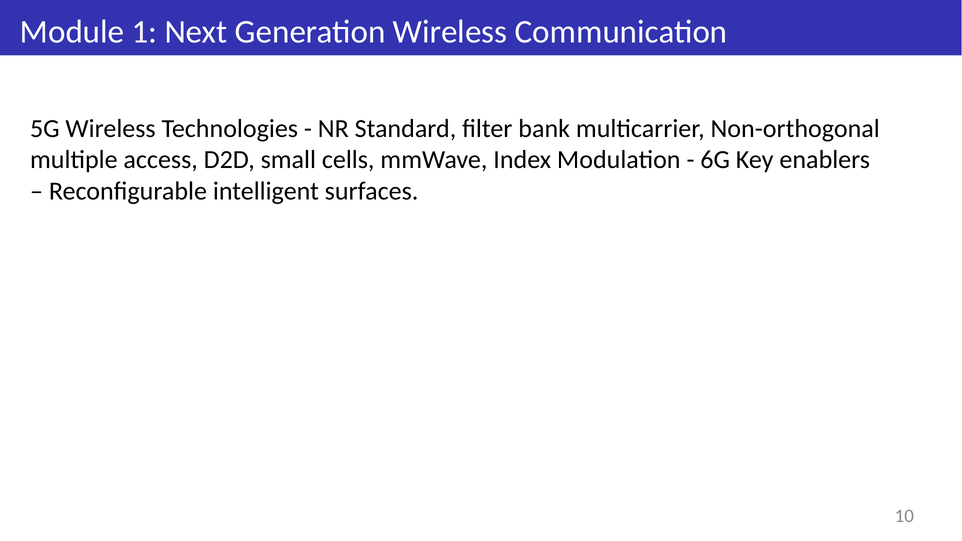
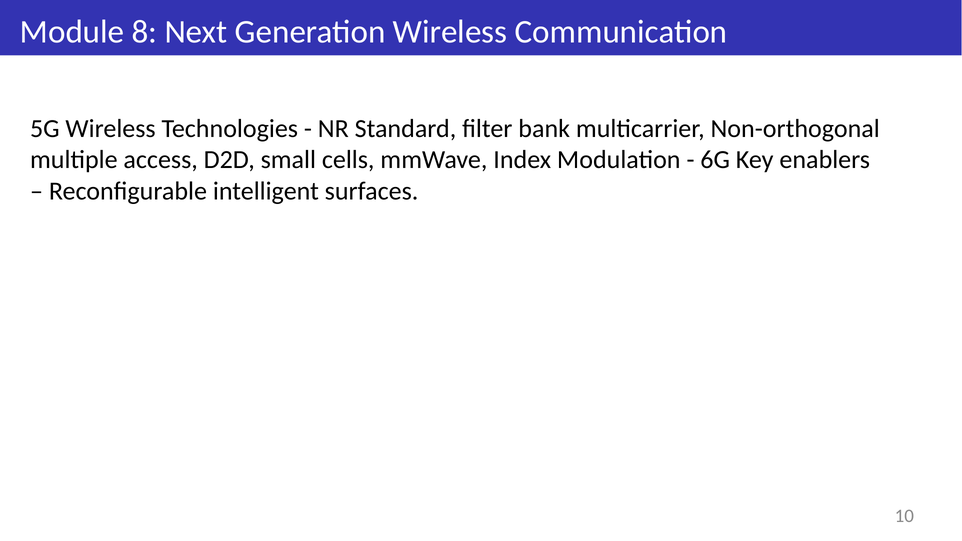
1: 1 -> 8
